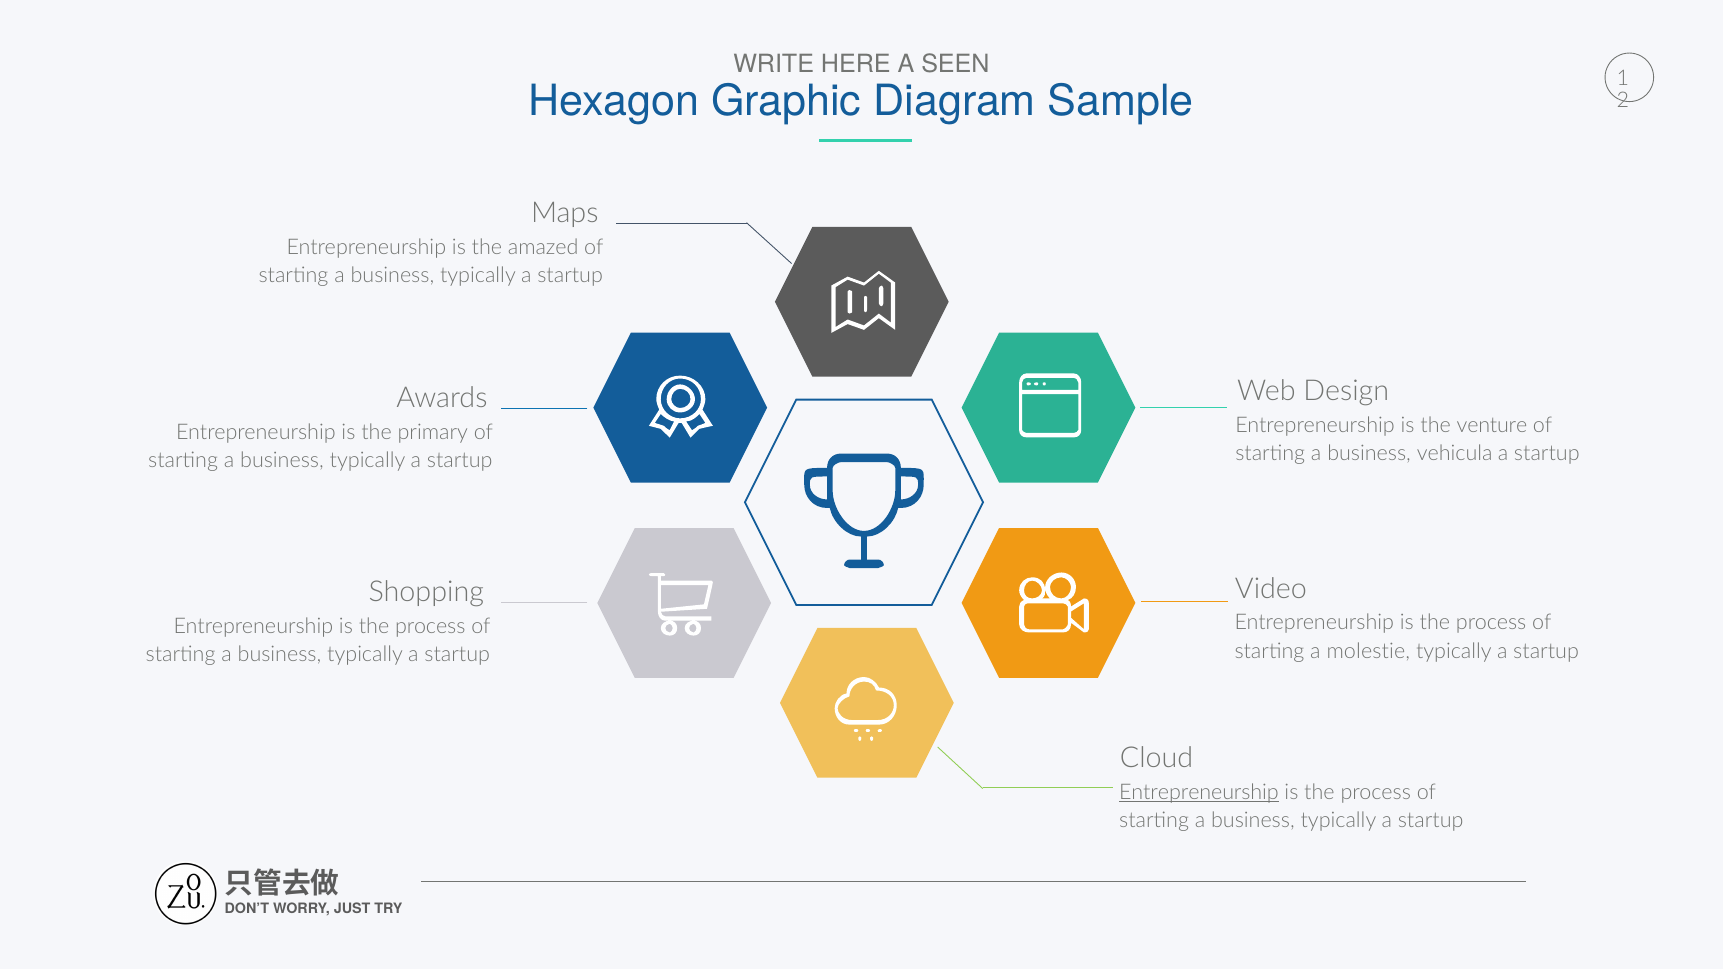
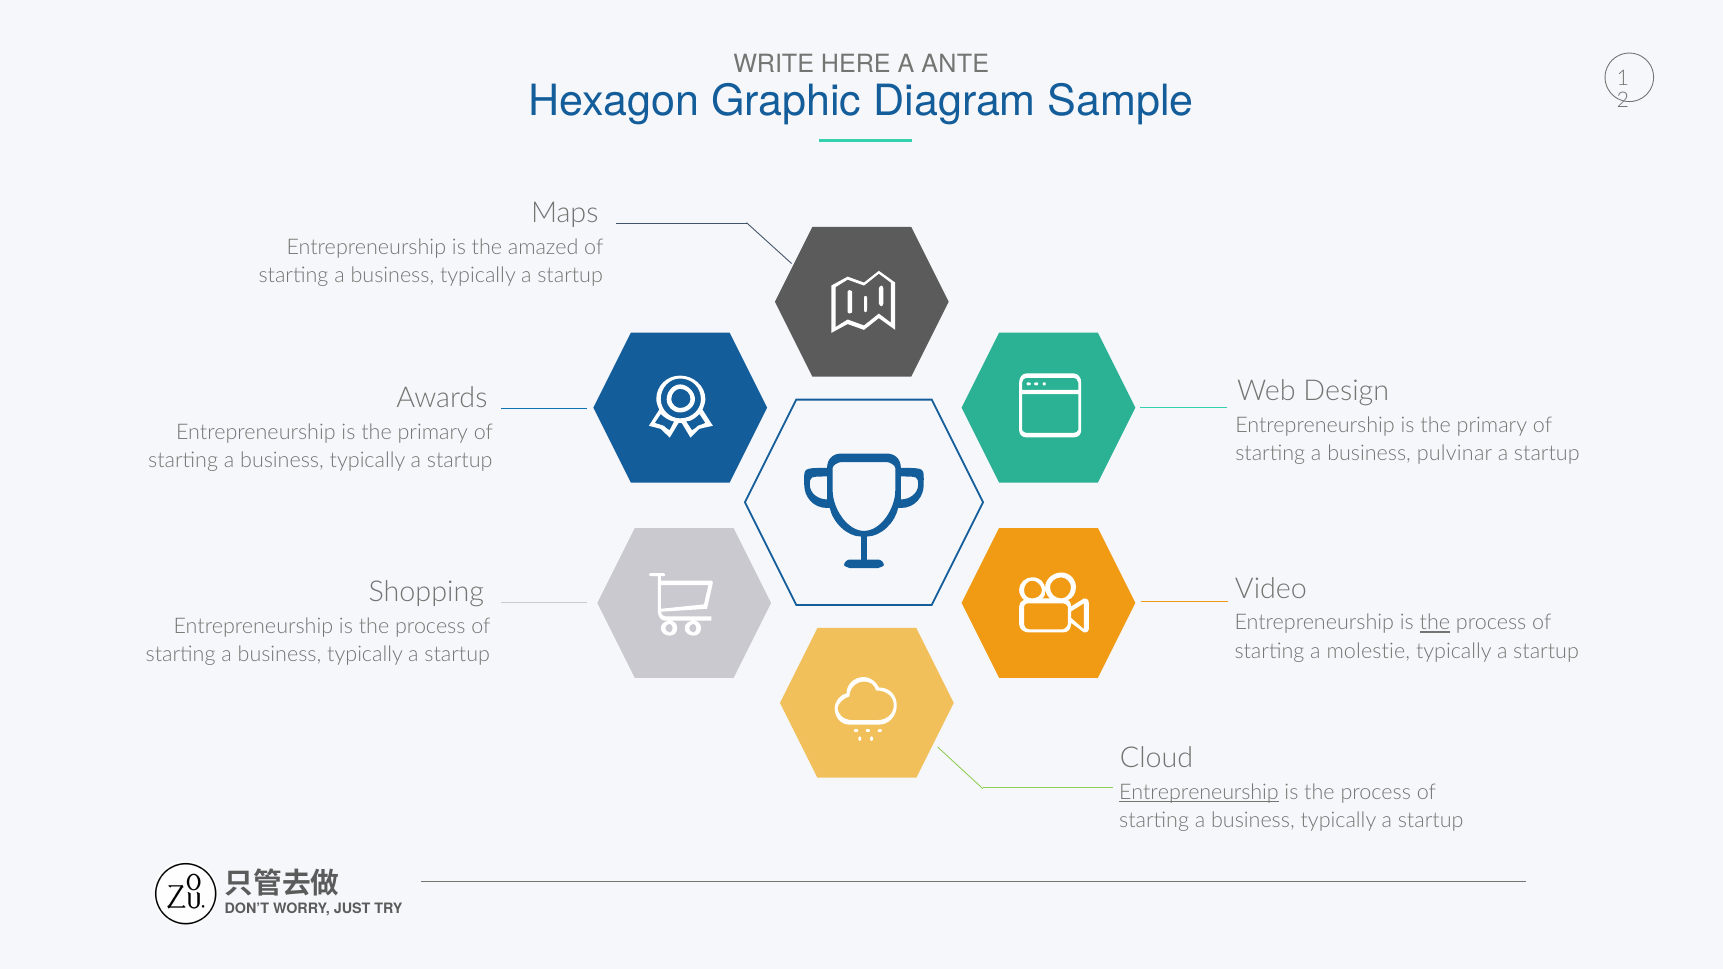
SEEN: SEEN -> ANTE
venture at (1492, 426): venture -> primary
vehicula: vehicula -> pulvinar
the at (1435, 623) underline: none -> present
